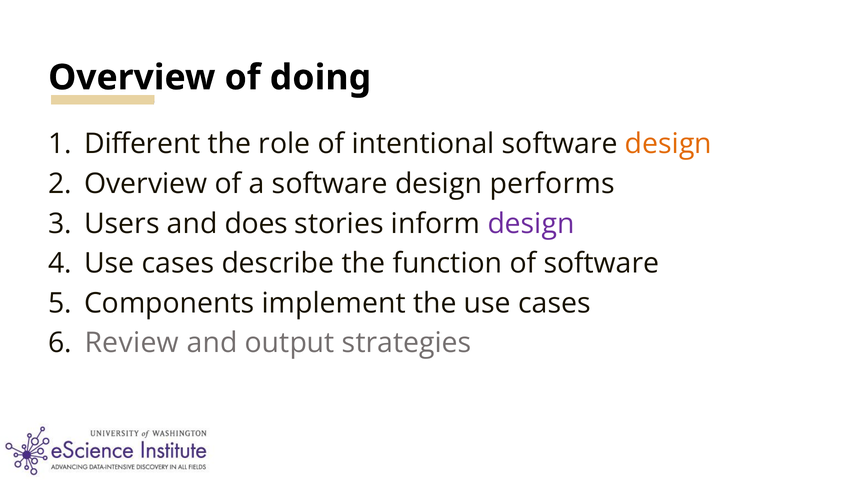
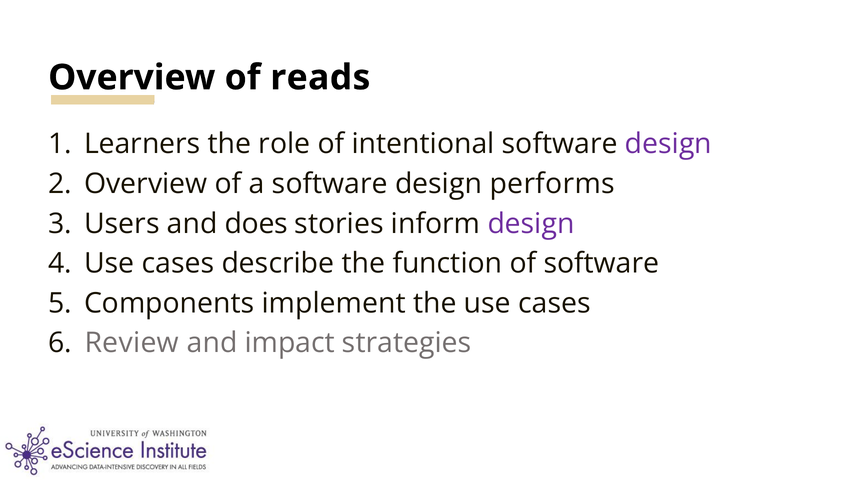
doing: doing -> reads
Different: Different -> Learners
design at (668, 144) colour: orange -> purple
output: output -> impact
